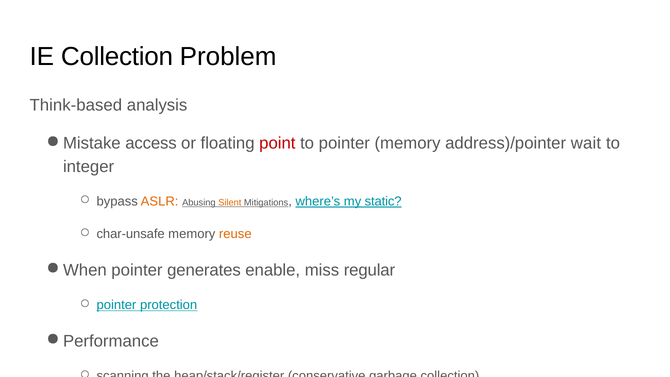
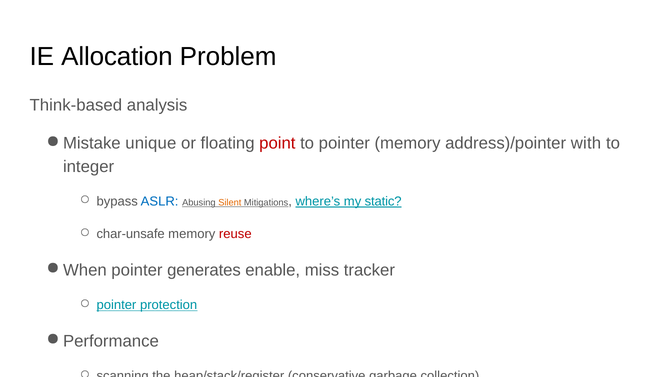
IE Collection: Collection -> Allocation
access: access -> unique
wait: wait -> with
ASLR colour: orange -> blue
reuse colour: orange -> red
regular: regular -> tracker
